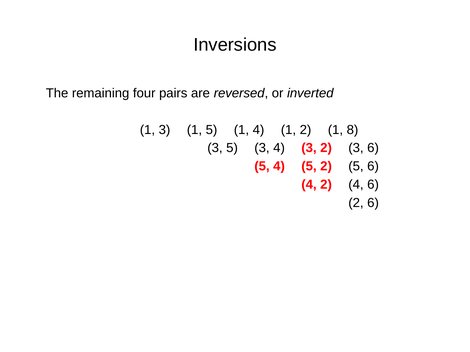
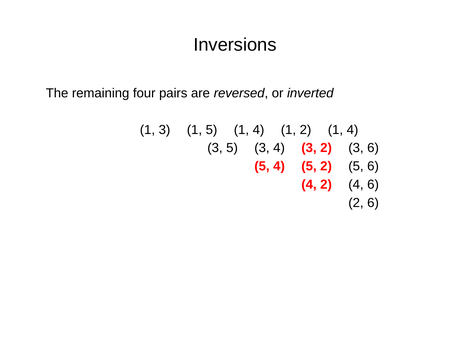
2 1 8: 8 -> 4
